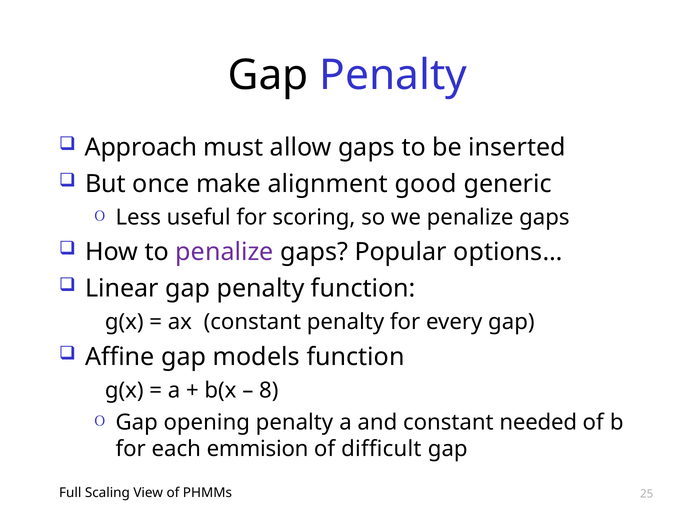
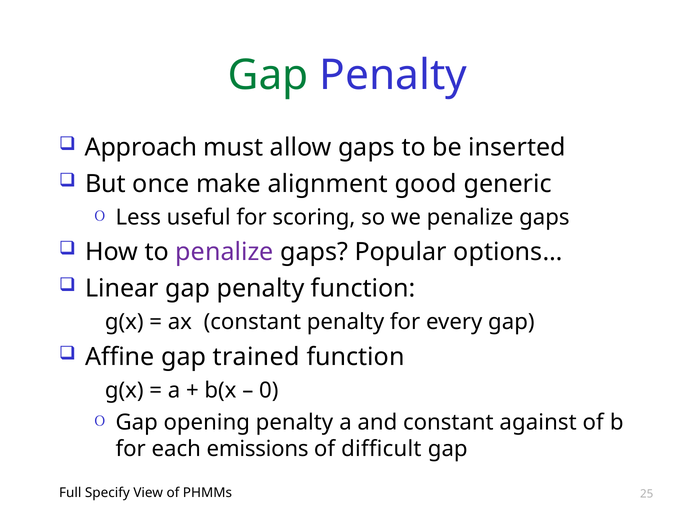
Gap at (268, 75) colour: black -> green
models: models -> trained
8: 8 -> 0
needed: needed -> against
emmision: emmision -> emissions
Scaling: Scaling -> Specify
